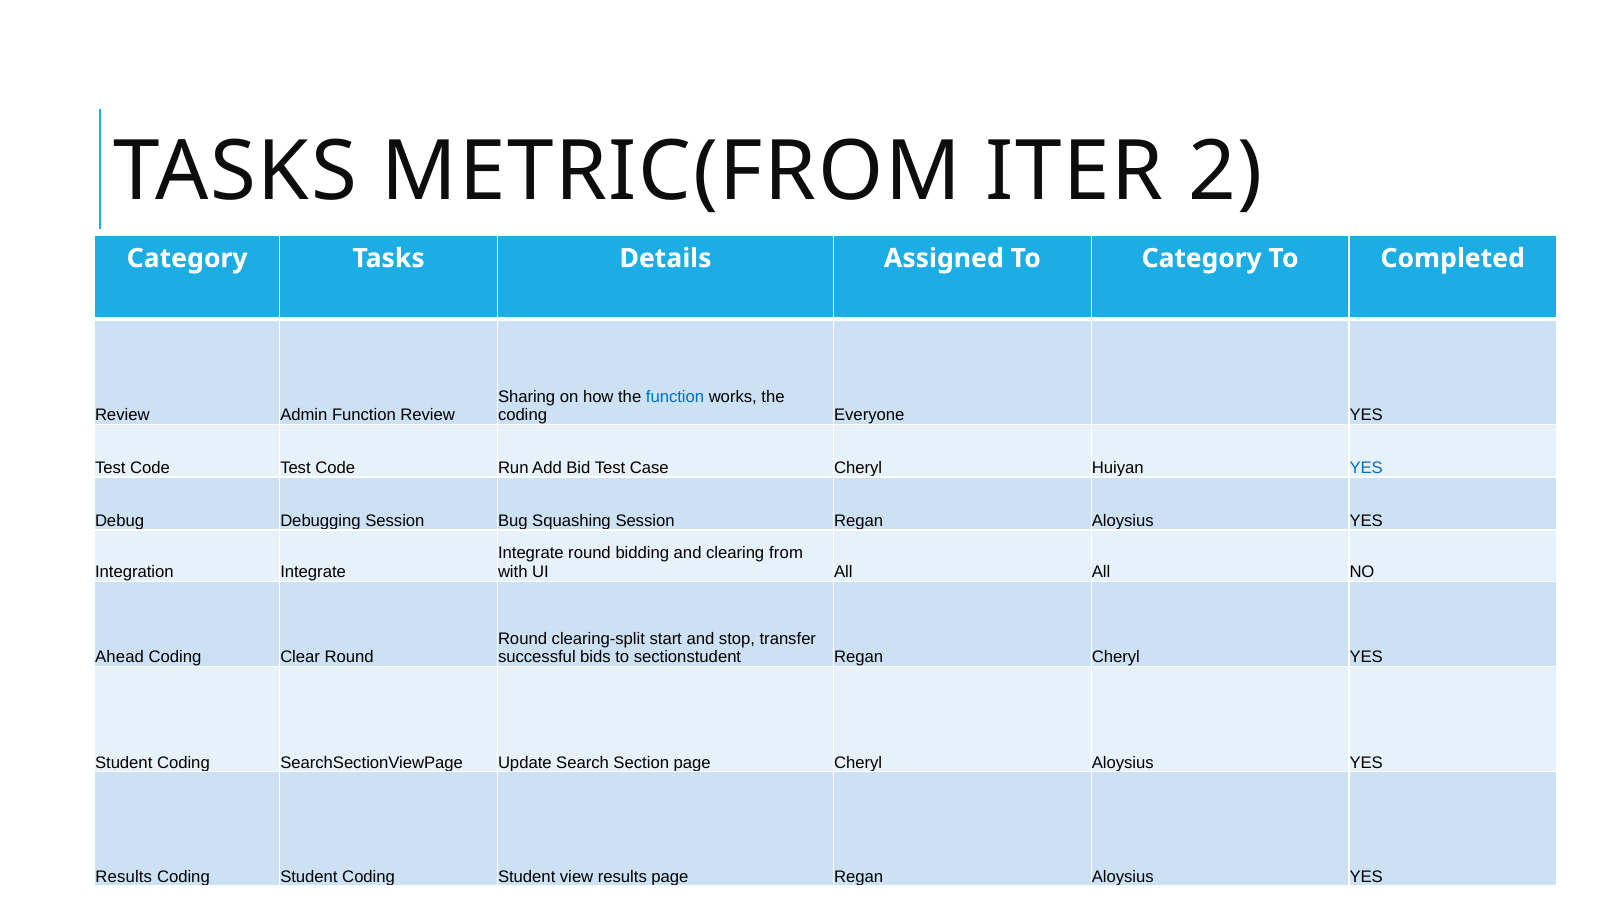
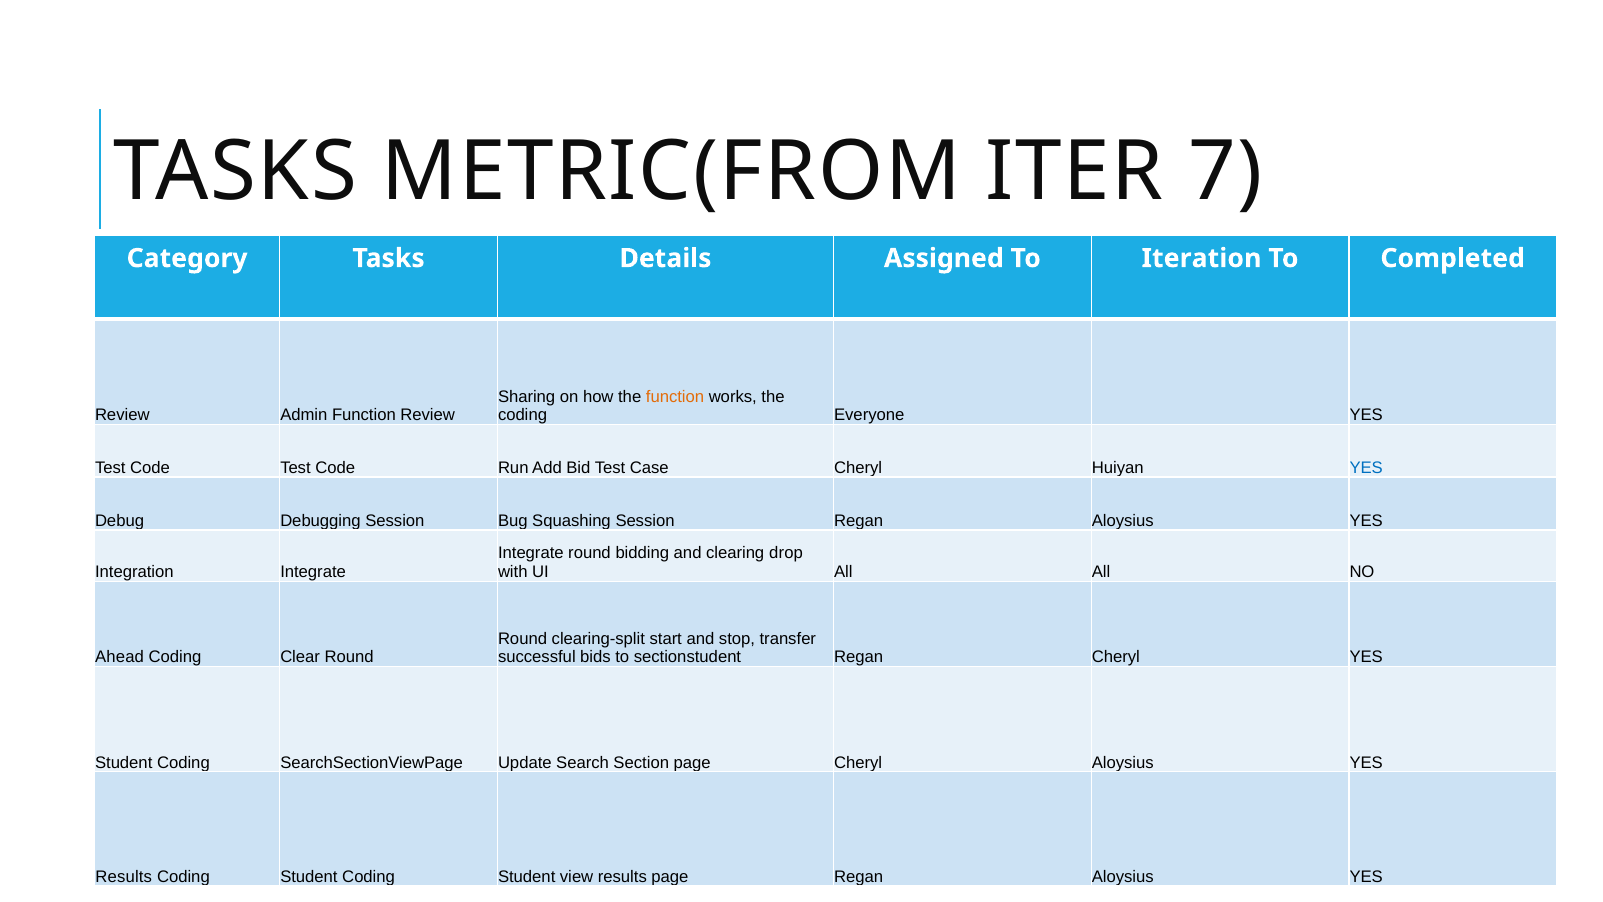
2: 2 -> 7
To Category: Category -> Iteration
function at (675, 397) colour: blue -> orange
from: from -> drop
